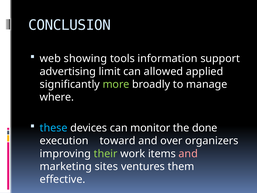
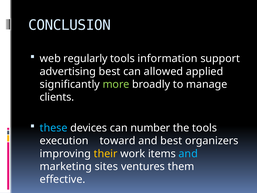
showing: showing -> regularly
advertising limit: limit -> best
where: where -> clients
monitor: monitor -> number
the done: done -> tools
and over: over -> best
their colour: light green -> yellow
and at (188, 154) colour: pink -> light blue
